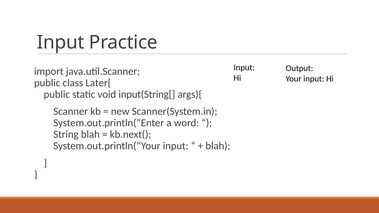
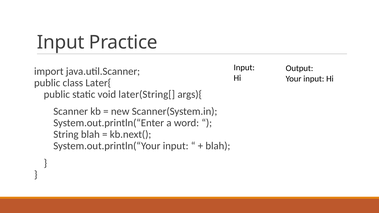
input(String[: input(String[ -> later(String[
